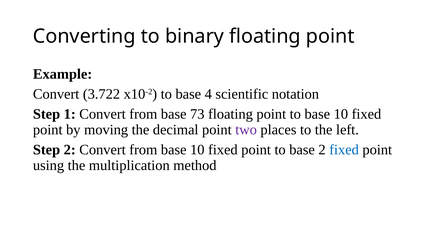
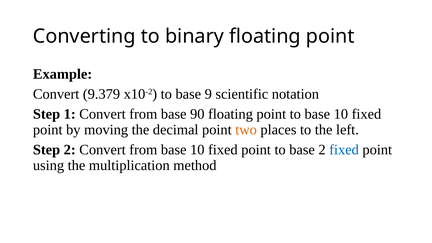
3.722: 3.722 -> 9.379
4: 4 -> 9
73: 73 -> 90
two colour: purple -> orange
